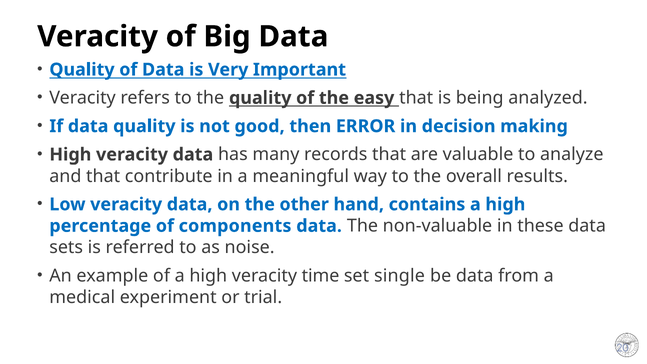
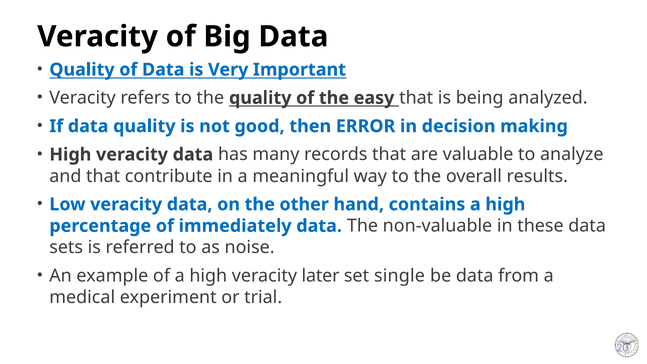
components: components -> immediately
time: time -> later
